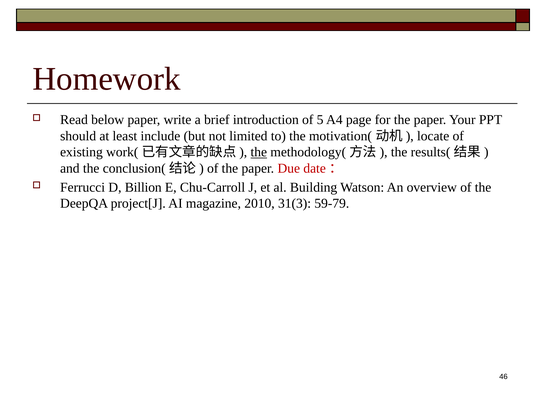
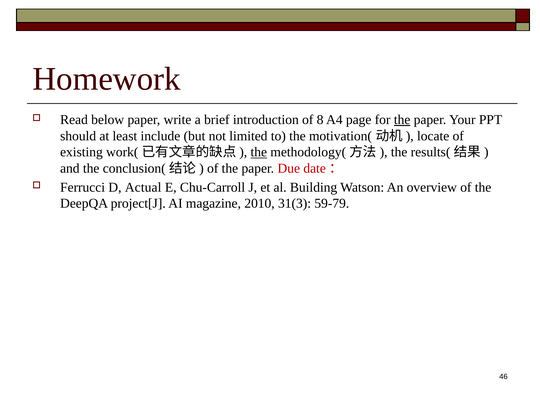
5: 5 -> 8
the at (402, 120) underline: none -> present
Billion: Billion -> Actual
